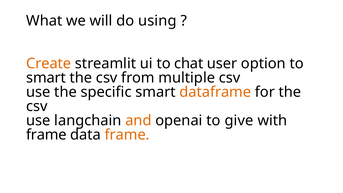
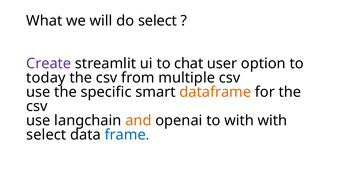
do using: using -> select
Create colour: orange -> purple
smart at (46, 78): smart -> today
to give: give -> with
frame at (46, 135): frame -> select
frame at (127, 135) colour: orange -> blue
